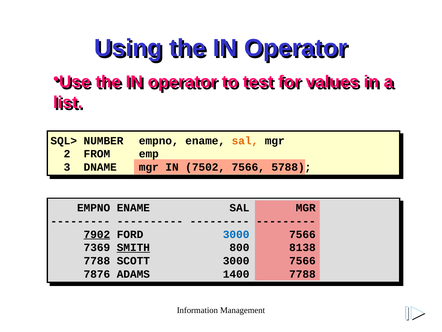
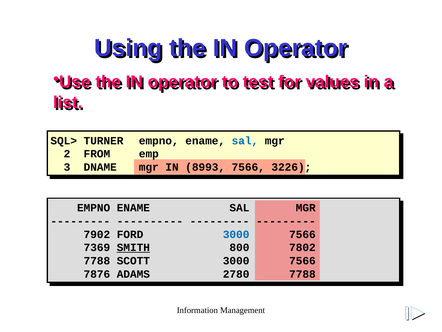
NUMBER: NUMBER -> TURNER
sal at (245, 140) colour: orange -> blue
7502: 7502 -> 8993
5788: 5788 -> 3226
7902 underline: present -> none
8138: 8138 -> 7802
1400: 1400 -> 2780
